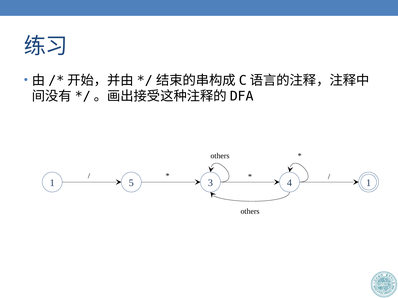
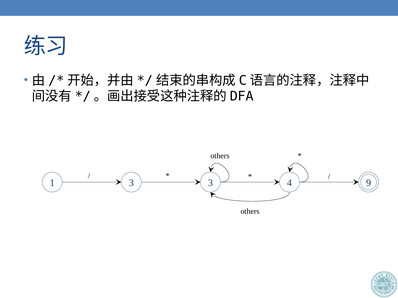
1 5: 5 -> 3
4 1: 1 -> 9
